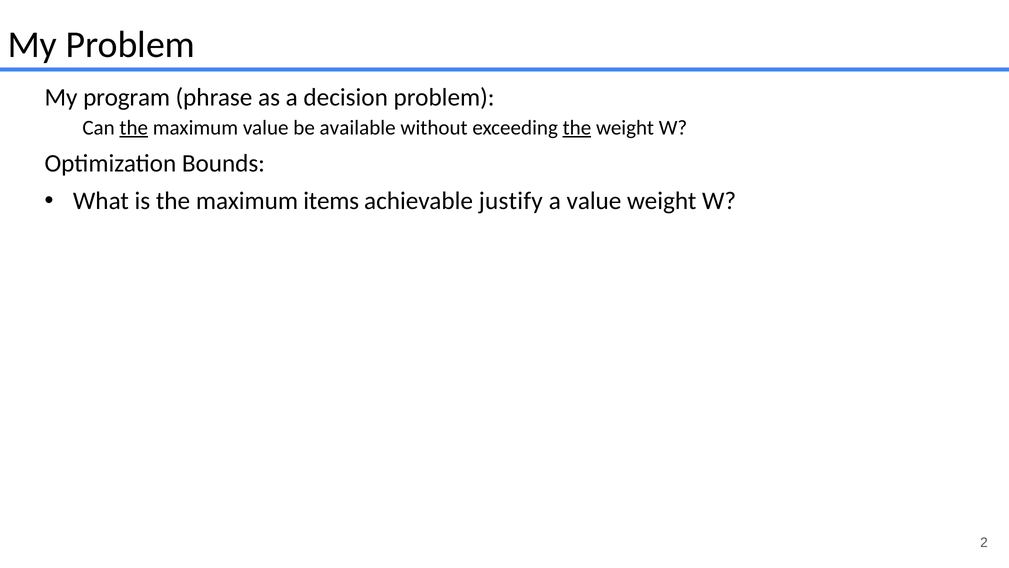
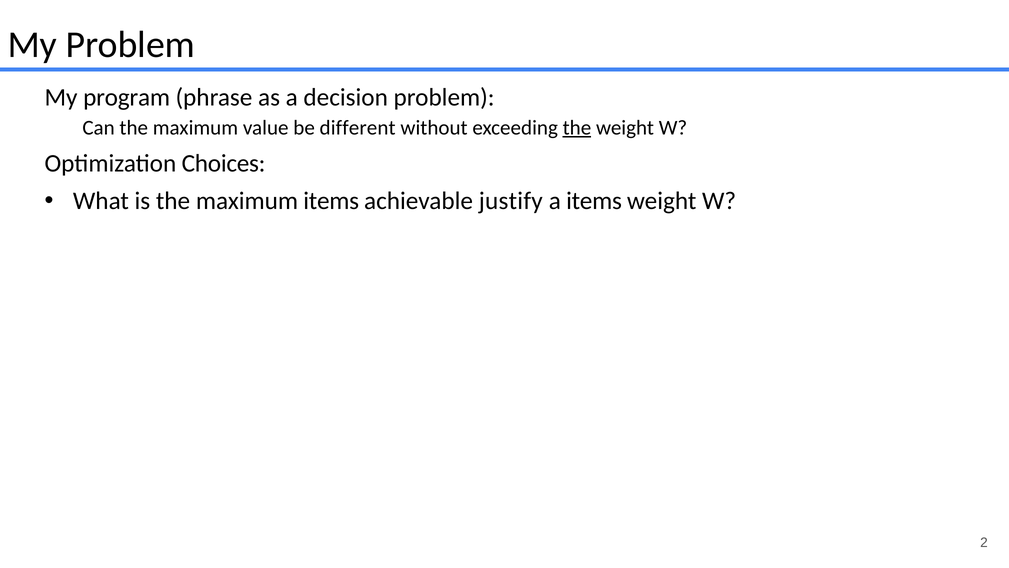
the at (134, 128) underline: present -> none
available: available -> different
Bounds: Bounds -> Choices
a value: value -> items
